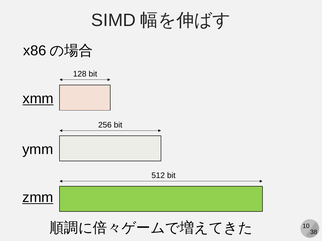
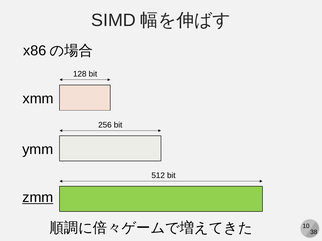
xmm underline: present -> none
